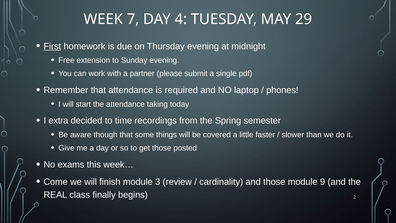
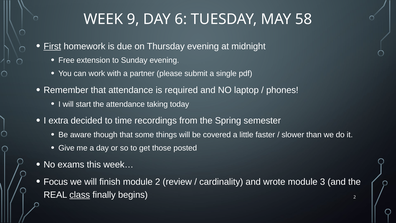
7: 7 -> 9
4: 4 -> 6
29: 29 -> 58
Come: Come -> Focus
module 3: 3 -> 2
and those: those -> wrote
9: 9 -> 3
class underline: none -> present
